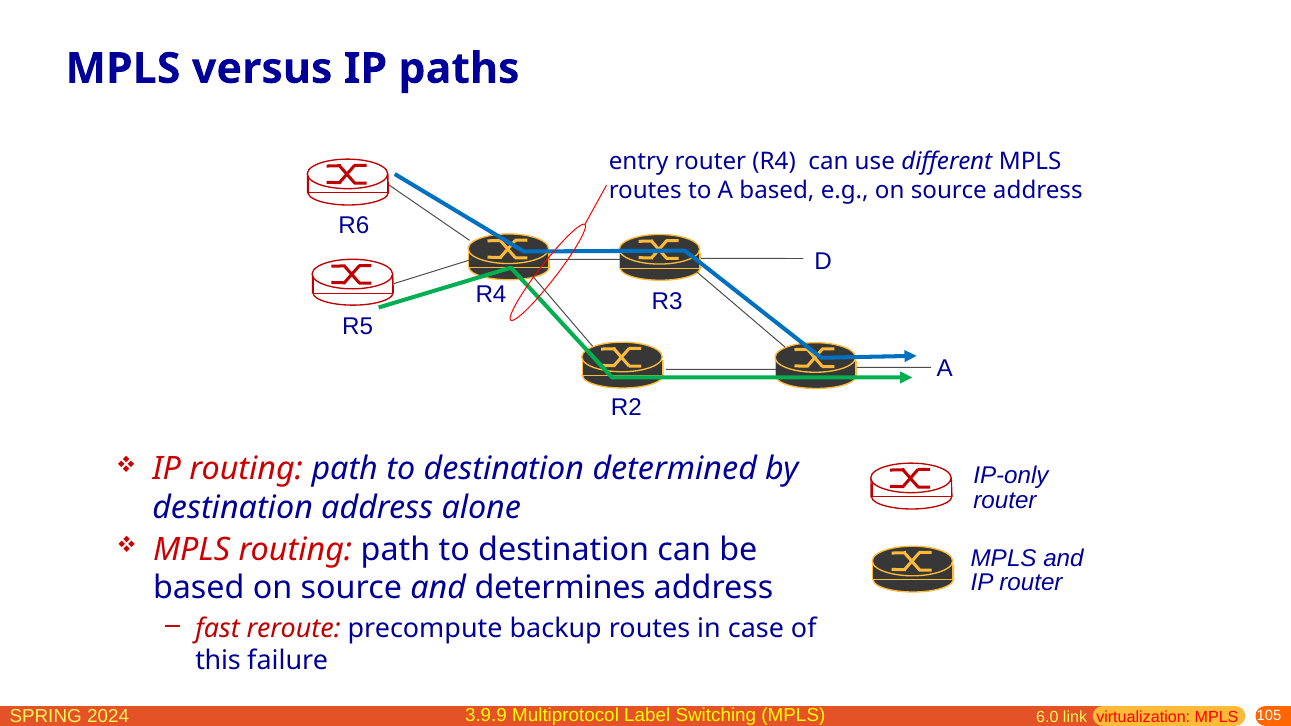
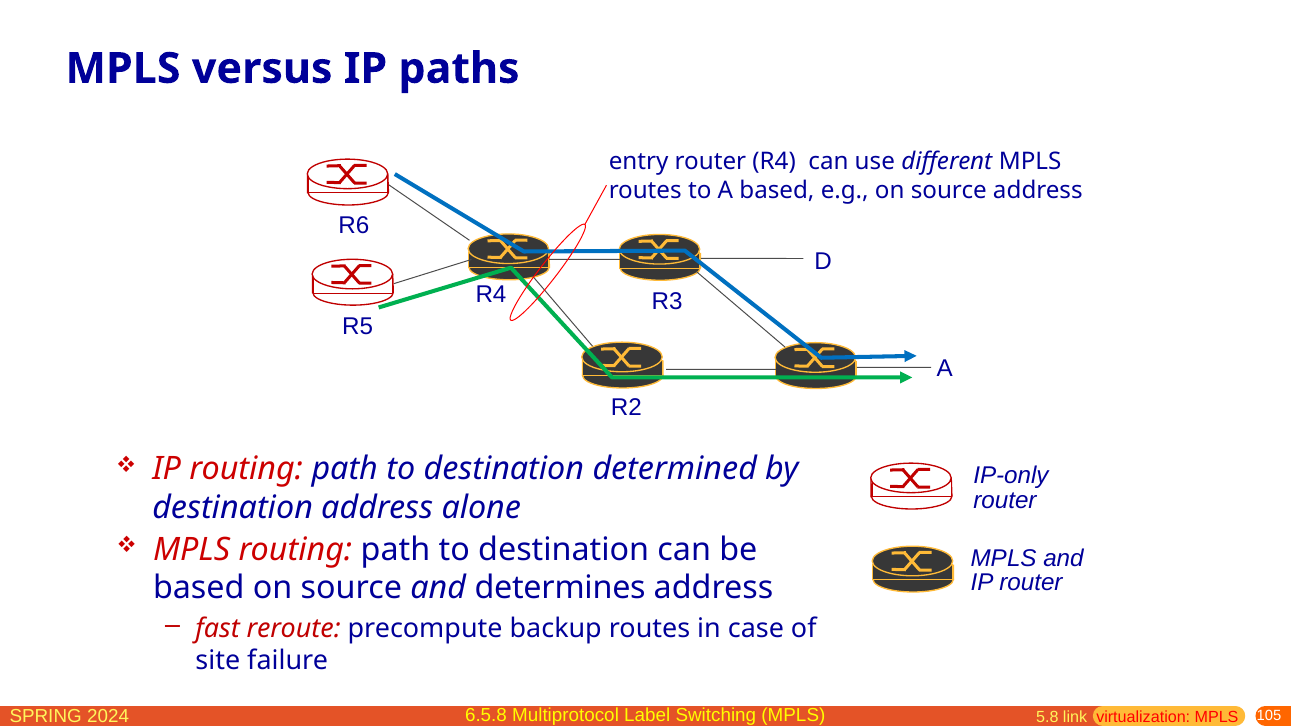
this: this -> site
3.9.9: 3.9.9 -> 6.5.8
6.0: 6.0 -> 5.8
